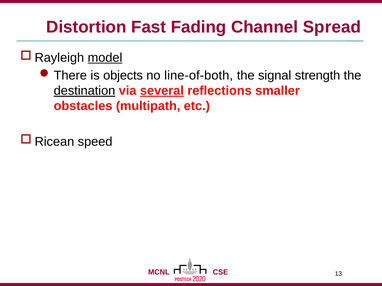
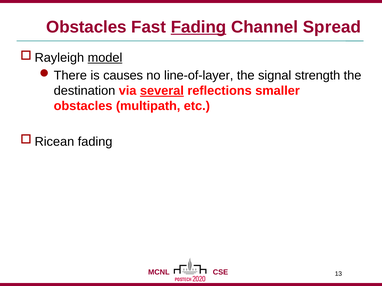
Distortion at (86, 27): Distortion -> Obstacles
Fading at (199, 27) underline: none -> present
objects: objects -> causes
line-of-both: line-of-both -> line-of-layer
destination underline: present -> none
speed at (95, 142): speed -> fading
